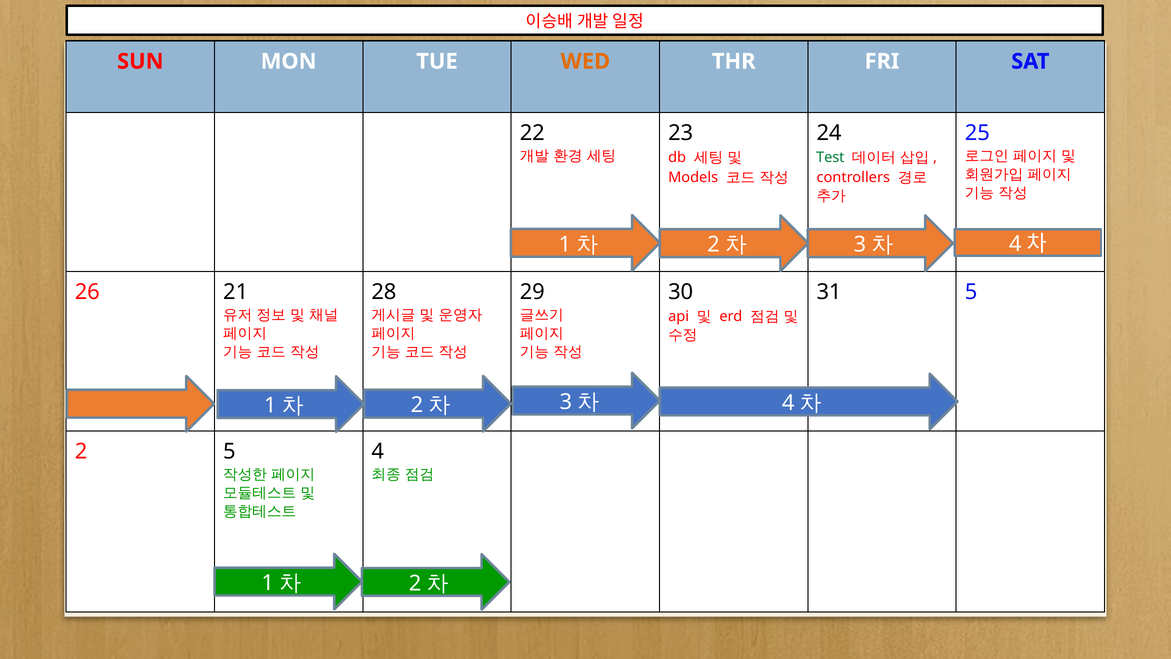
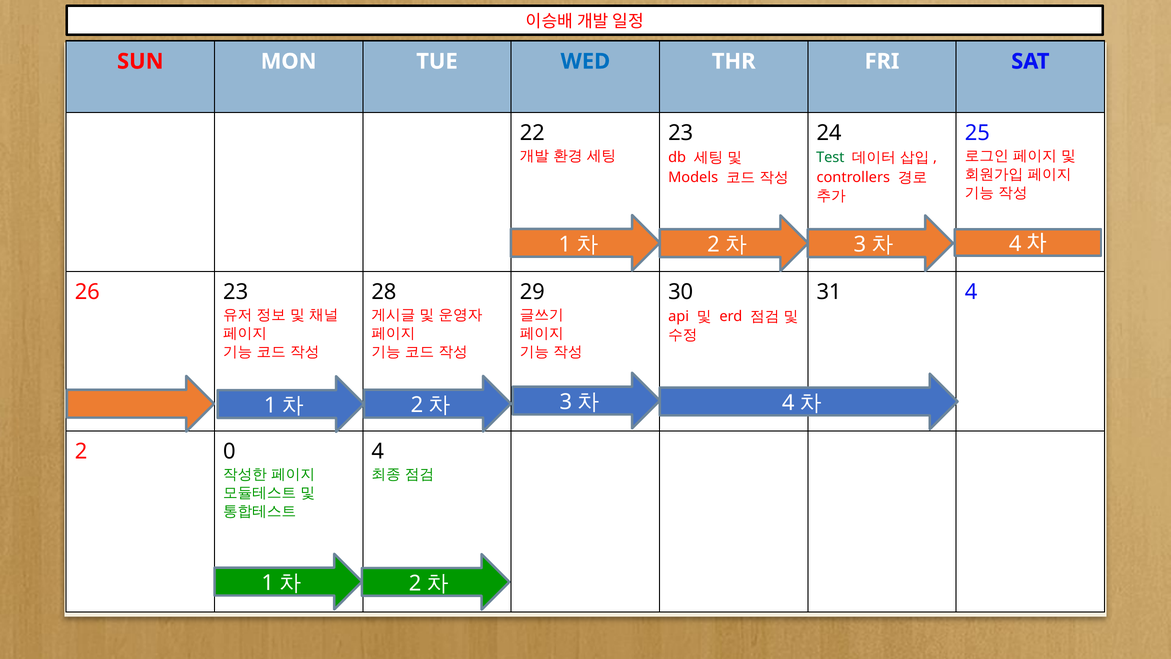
WED colour: orange -> blue
26 21: 21 -> 23
31 5: 5 -> 4
2 5: 5 -> 0
